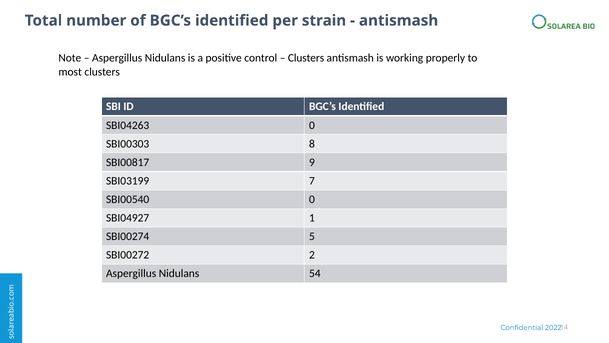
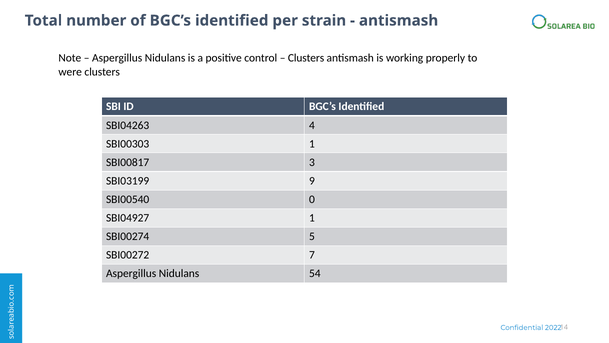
most: most -> were
SBI04263 0: 0 -> 4
SBI00303 8: 8 -> 1
9: 9 -> 3
7: 7 -> 9
2: 2 -> 7
